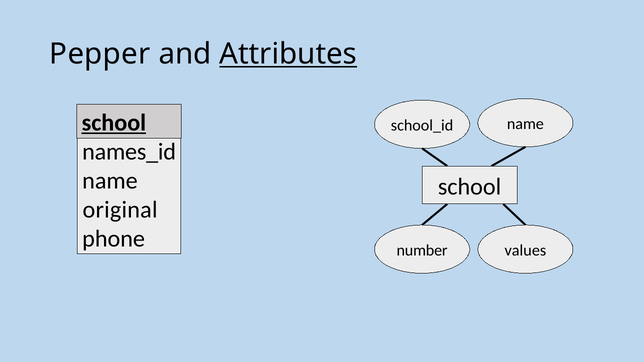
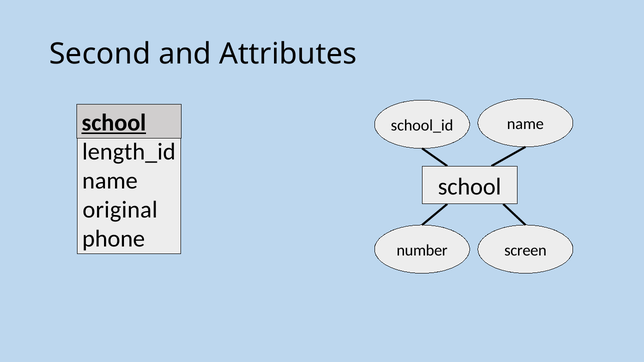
Pepper: Pepper -> Second
Attributes underline: present -> none
names_id: names_id -> length_id
values: values -> screen
